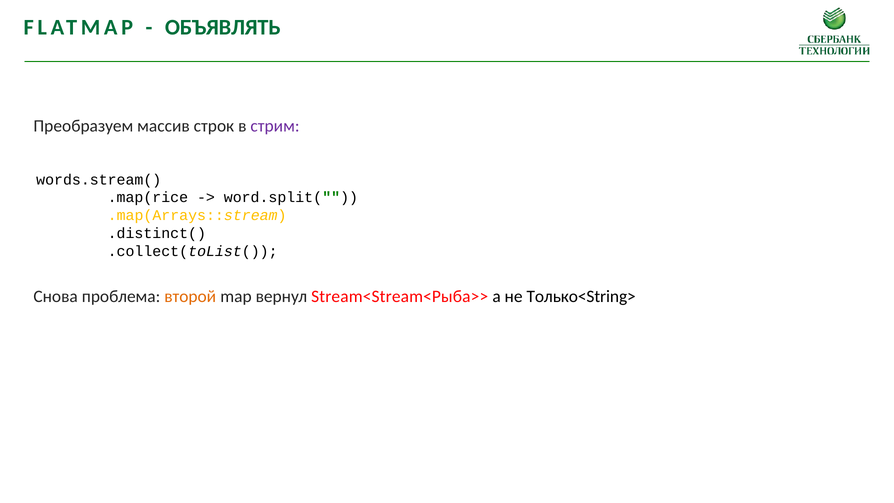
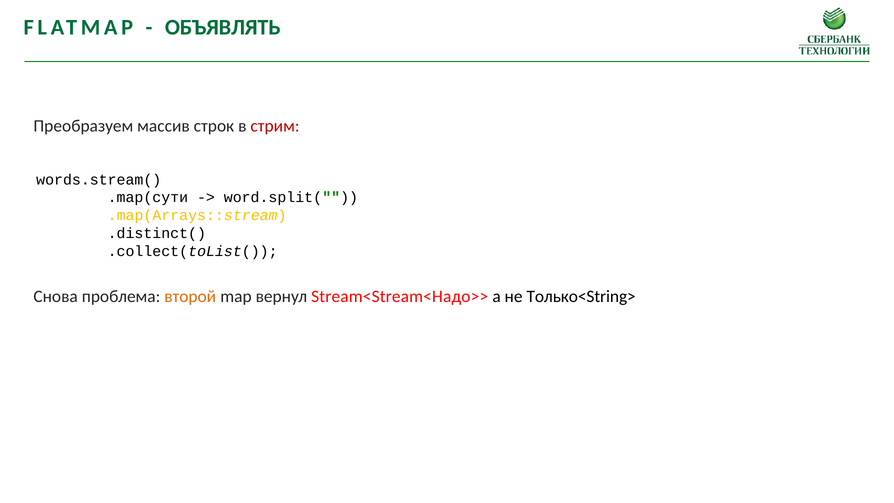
стрим colour: purple -> red
.map(rice: .map(rice -> .map(сути
Stream<Stream<Рыба>>: Stream<Stream<Рыба>> -> Stream<Stream<Надо>>
